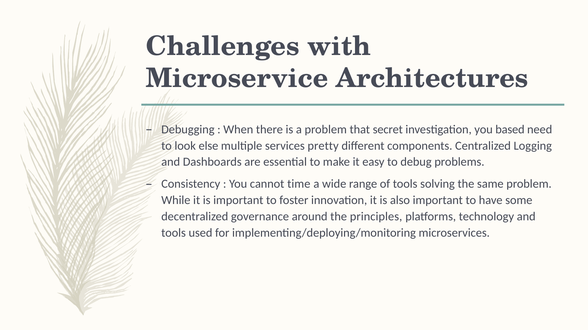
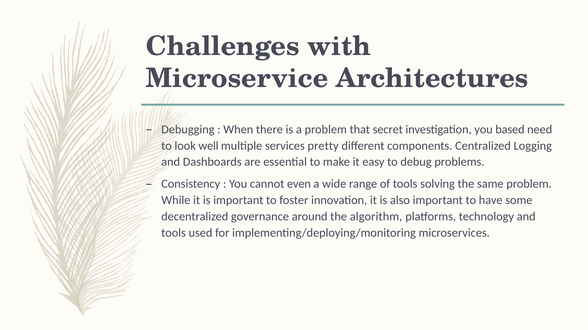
else: else -> well
time: time -> even
principles: principles -> algorithm
